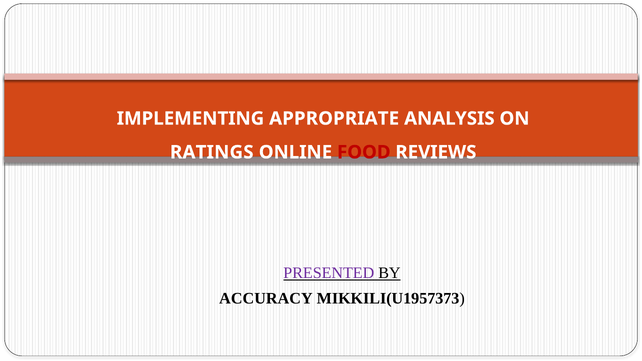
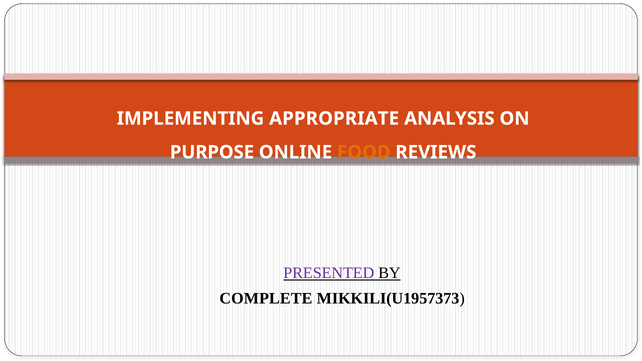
RATINGS: RATINGS -> PURPOSE
FOOD colour: red -> orange
ACCURACY: ACCURACY -> COMPLETE
